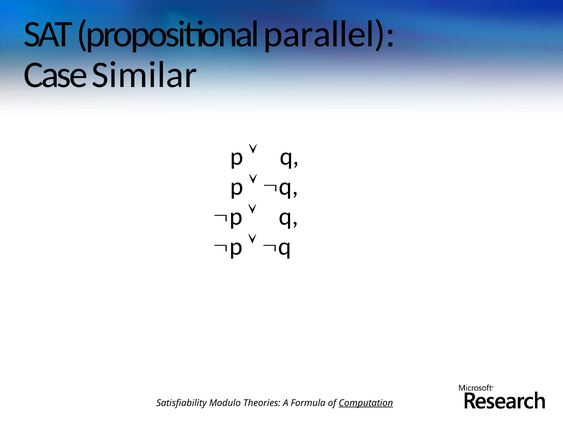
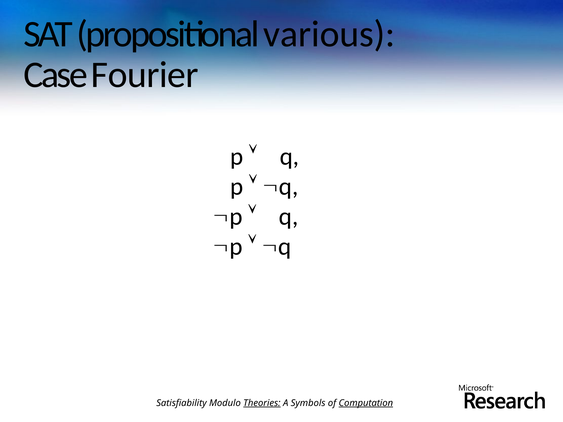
parallel: parallel -> various
Similar: Similar -> Fourier
Theories underline: none -> present
Formula: Formula -> Symbols
